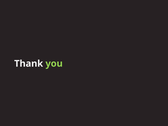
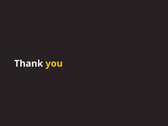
you colour: light green -> yellow
